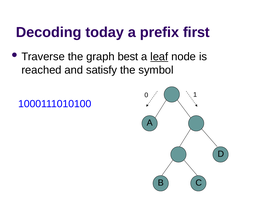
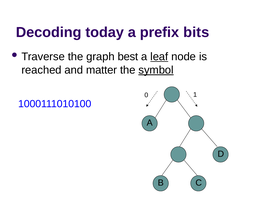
first: first -> bits
satisfy: satisfy -> matter
symbol underline: none -> present
